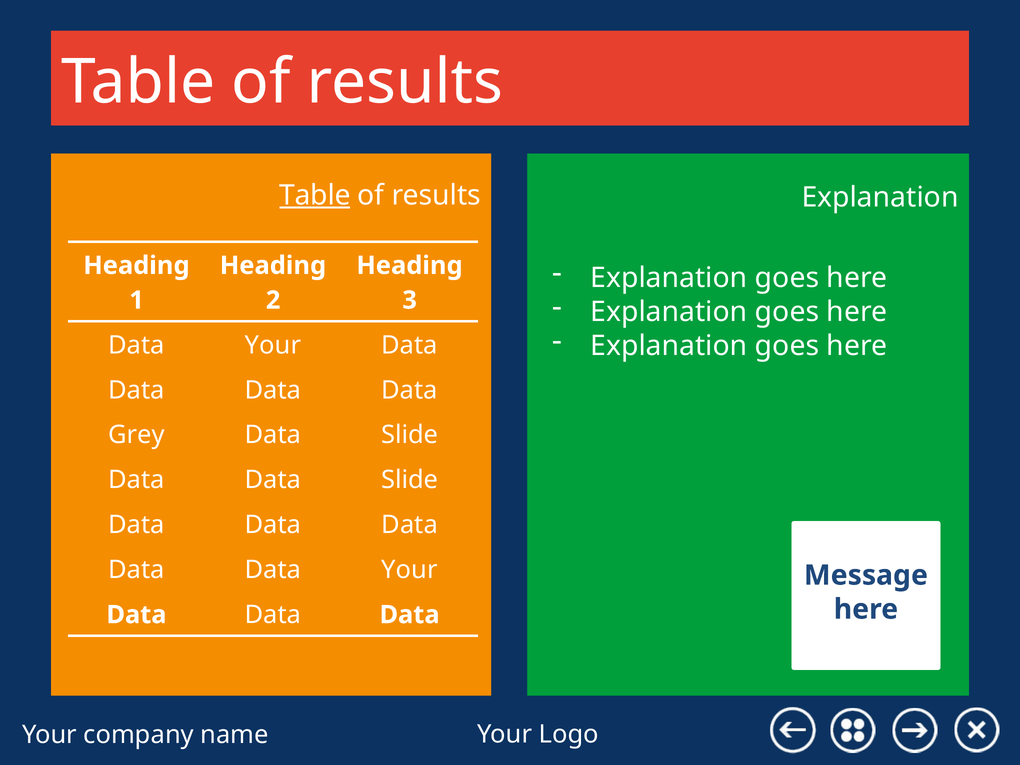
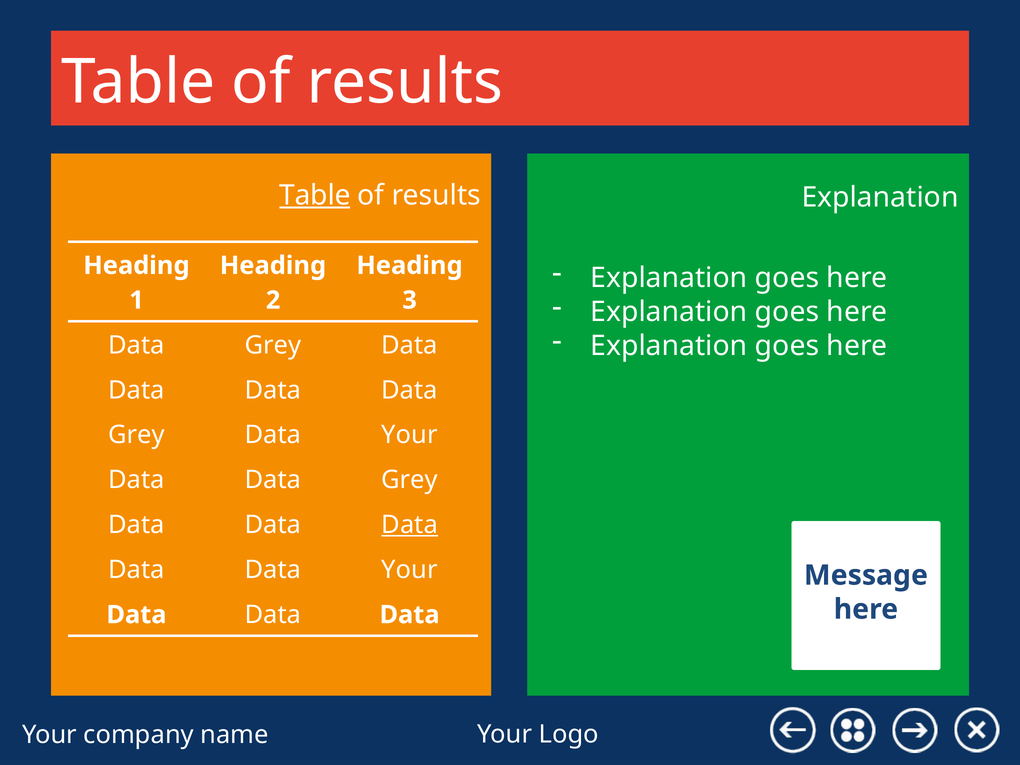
Your at (273, 345): Your -> Grey
Slide at (410, 435): Slide -> Your
Slide at (410, 480): Slide -> Grey
Data at (410, 525) underline: none -> present
